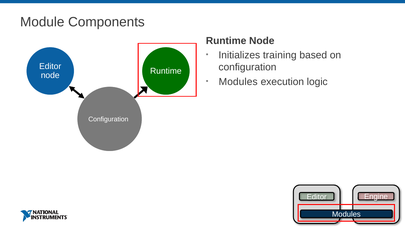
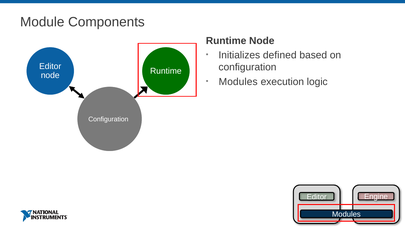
training: training -> defined
